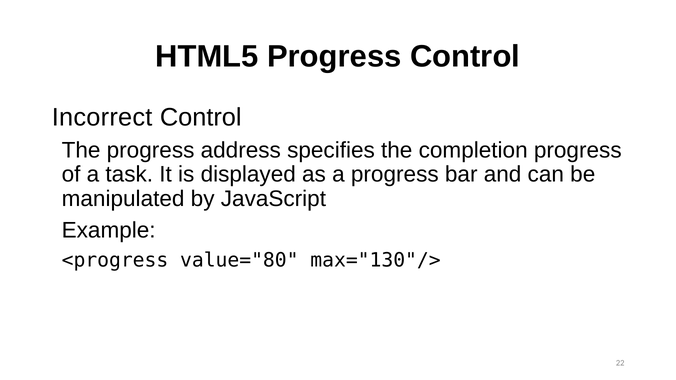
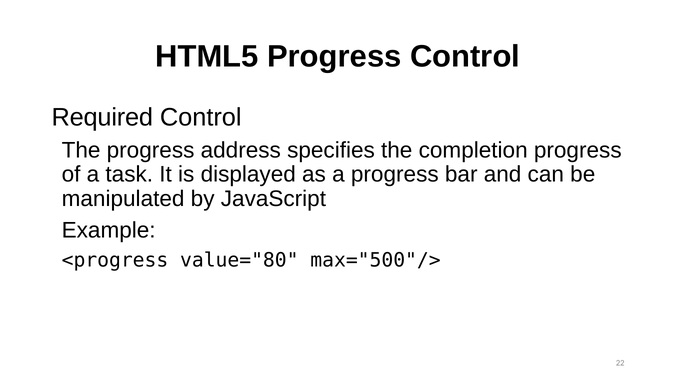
Incorrect: Incorrect -> Required
max="130"/>: max="130"/> -> max="500"/>
